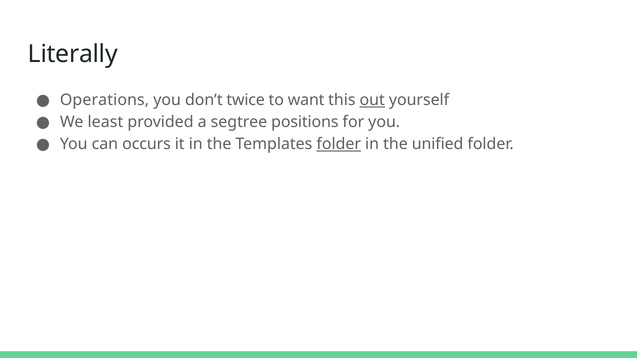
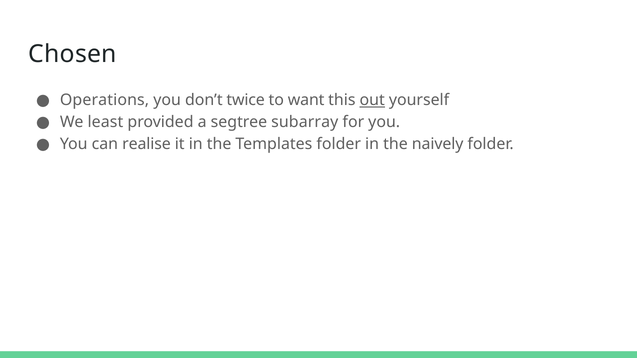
Literally: Literally -> Chosen
positions: positions -> subarray
occurs: occurs -> realise
folder at (339, 144) underline: present -> none
unified: unified -> naively
